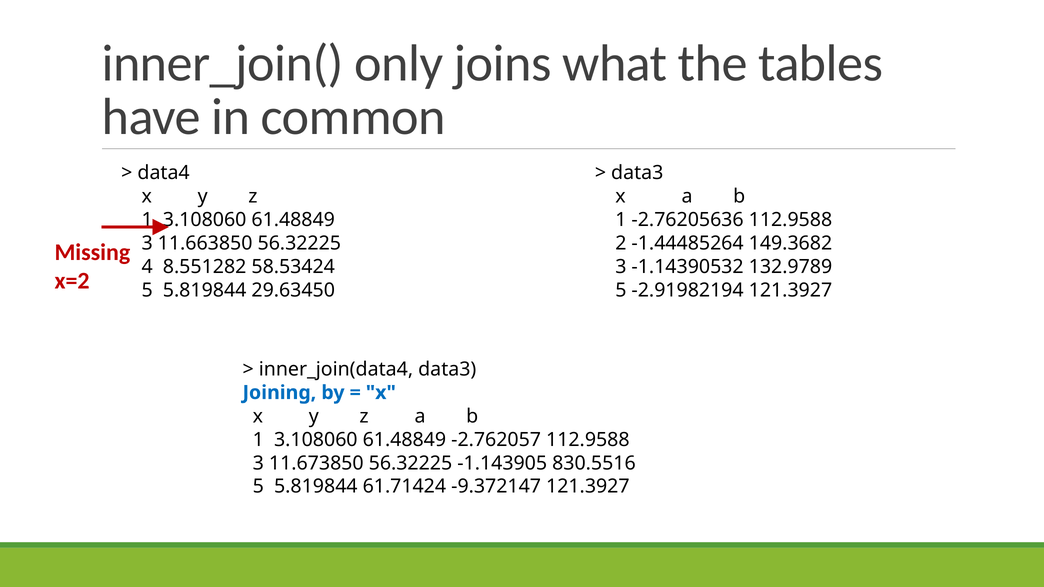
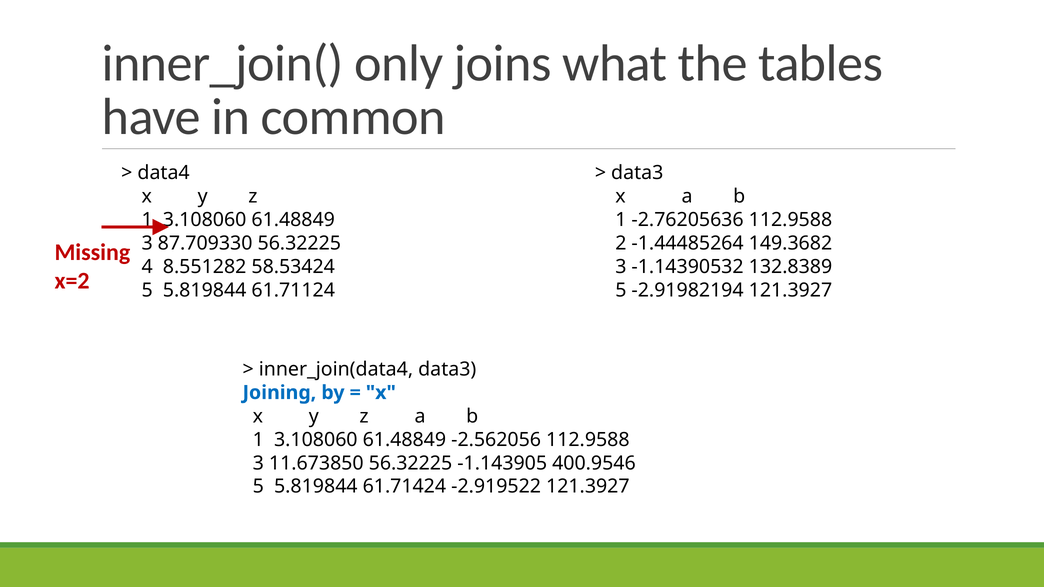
11.663850: 11.663850 -> 87.709330
132.9789: 132.9789 -> 132.8389
29.63450: 29.63450 -> 61.71124
-2.762057: -2.762057 -> -2.562056
830.5516: 830.5516 -> 400.9546
-9.372147: -9.372147 -> -2.919522
